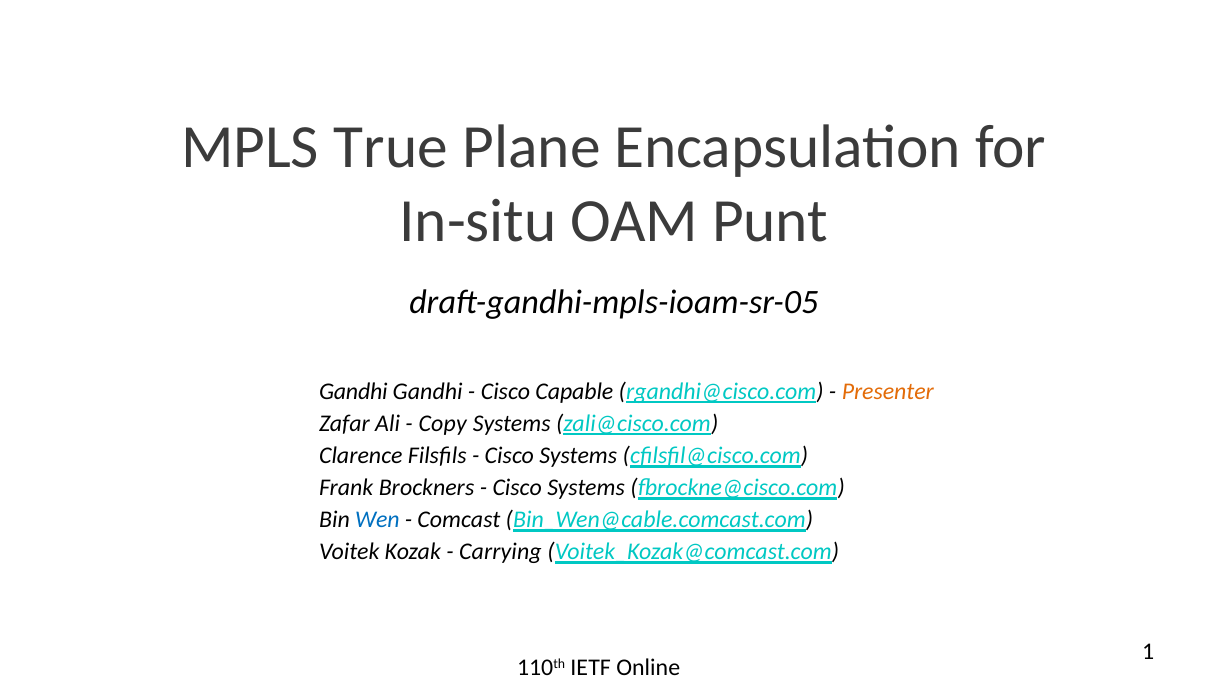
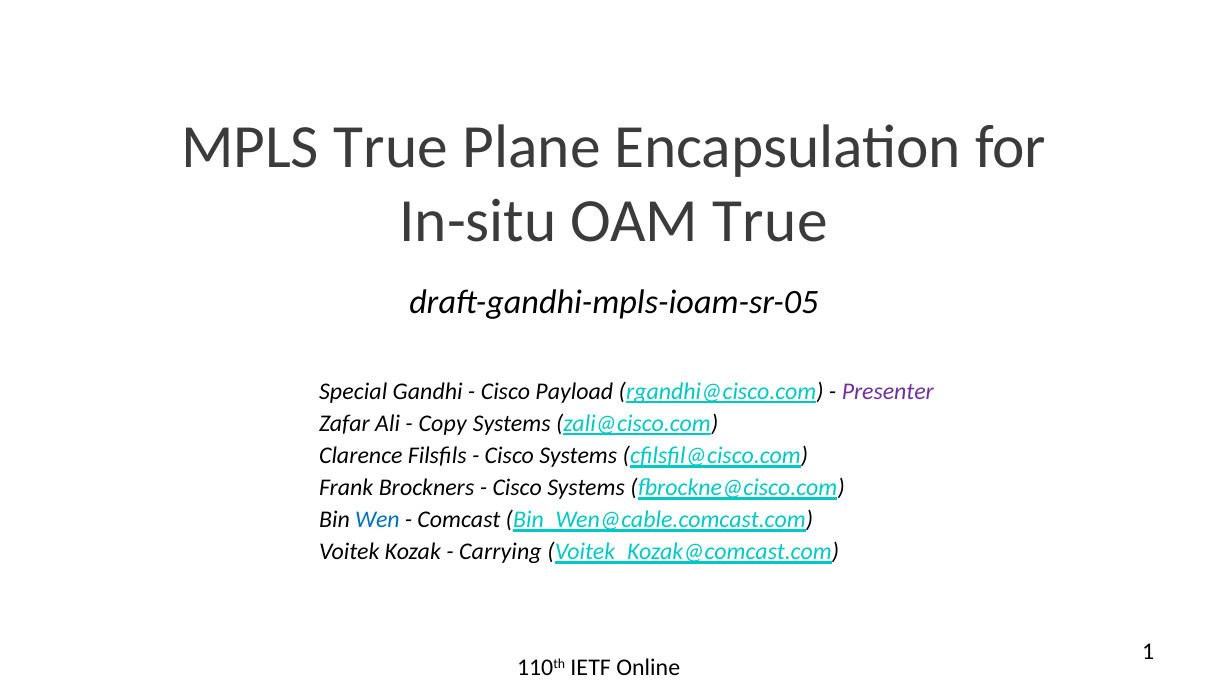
OAM Punt: Punt -> True
Gandhi at (353, 392): Gandhi -> Special
Capable: Capable -> Payload
Presenter colour: orange -> purple
